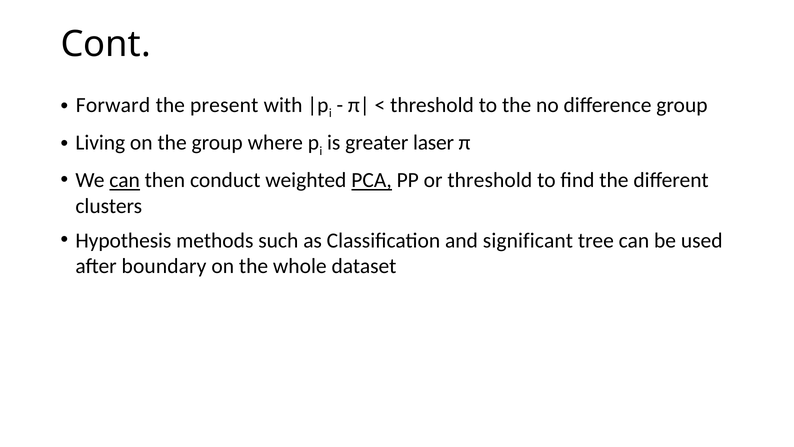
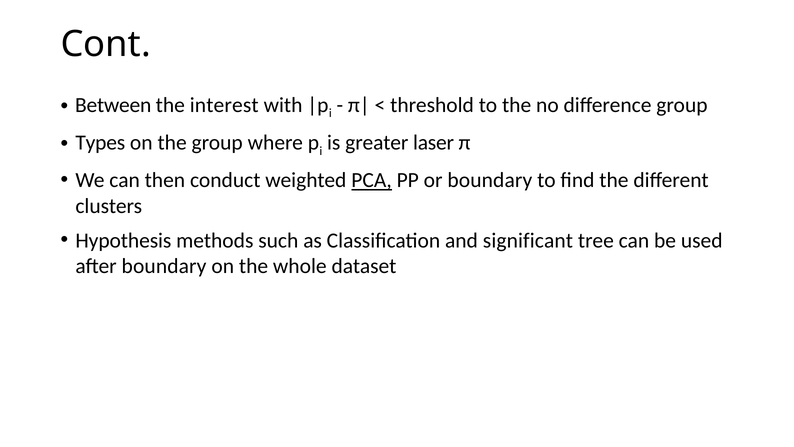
Forward: Forward -> Between
present: present -> interest
Living: Living -> Types
can at (125, 180) underline: present -> none
or threshold: threshold -> boundary
